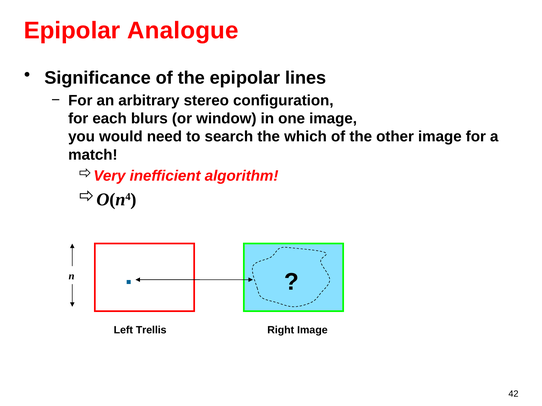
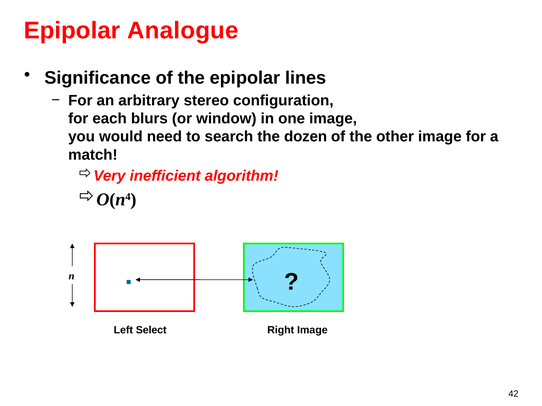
which: which -> dozen
Trellis: Trellis -> Select
